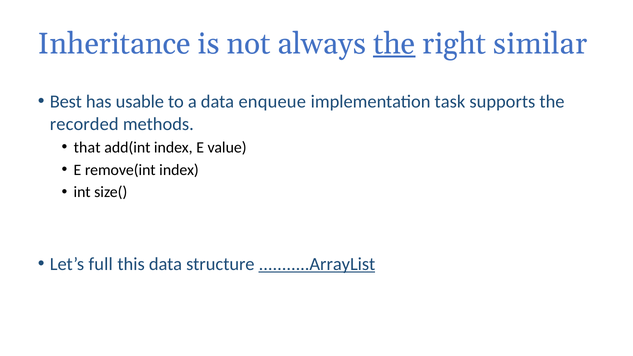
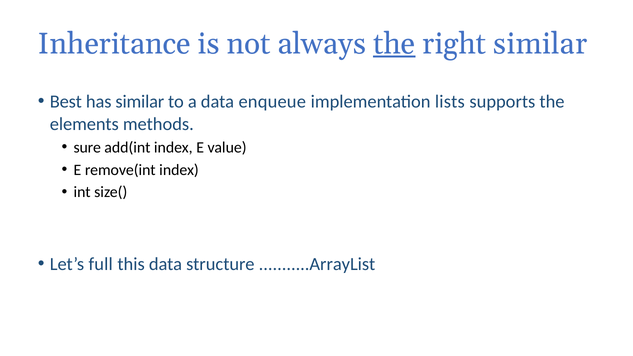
has usable: usable -> similar
task: task -> lists
recorded: recorded -> elements
that: that -> sure
...........ArrayList underline: present -> none
